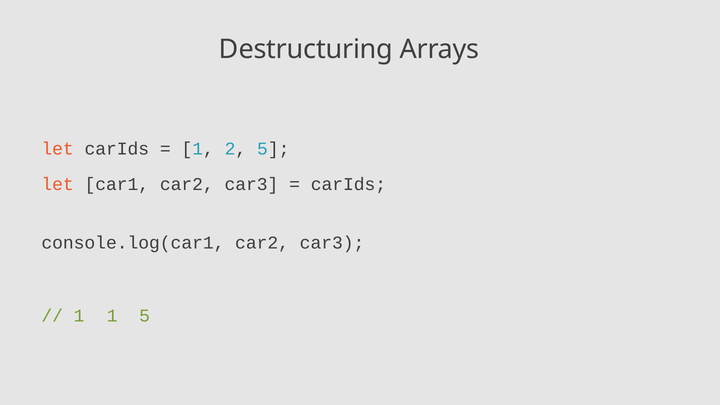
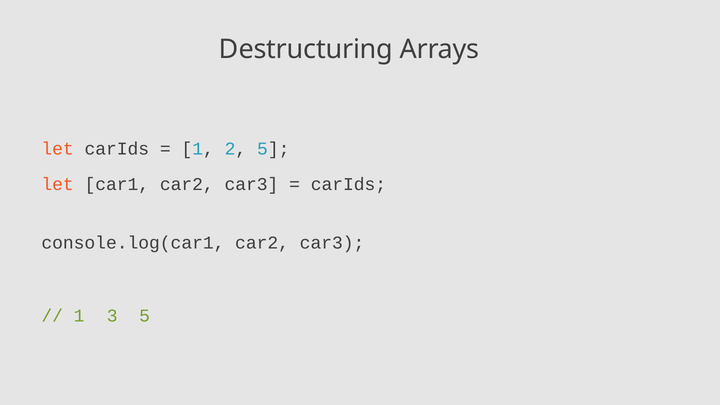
1 1: 1 -> 3
